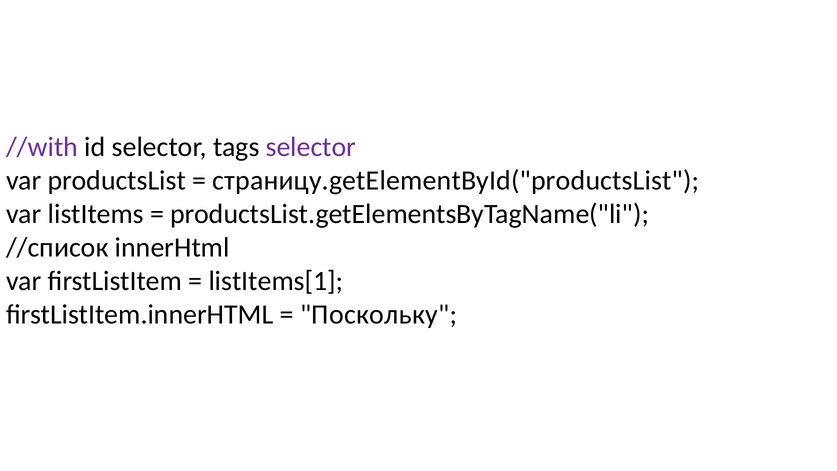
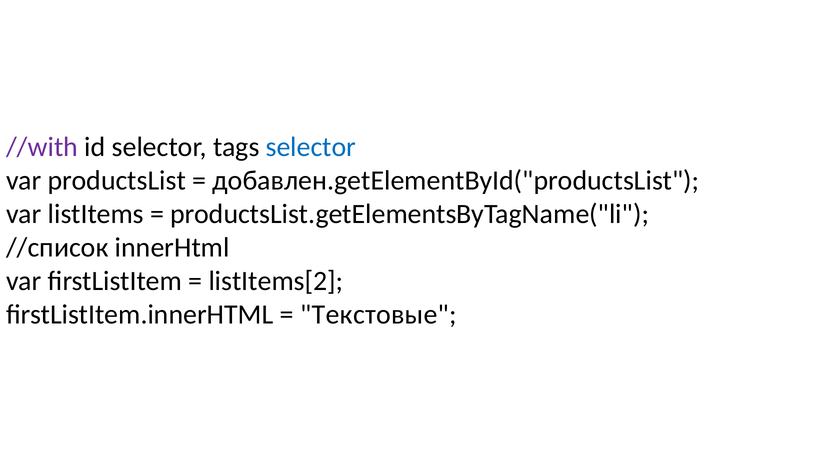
selector at (311, 147) colour: purple -> blue
страницу.getElementById("productsList: страницу.getElementById("productsList -> добавлен.getElementById("productsList
listItems[1: listItems[1 -> listItems[2
Поскольку: Поскольку -> Текстовые
